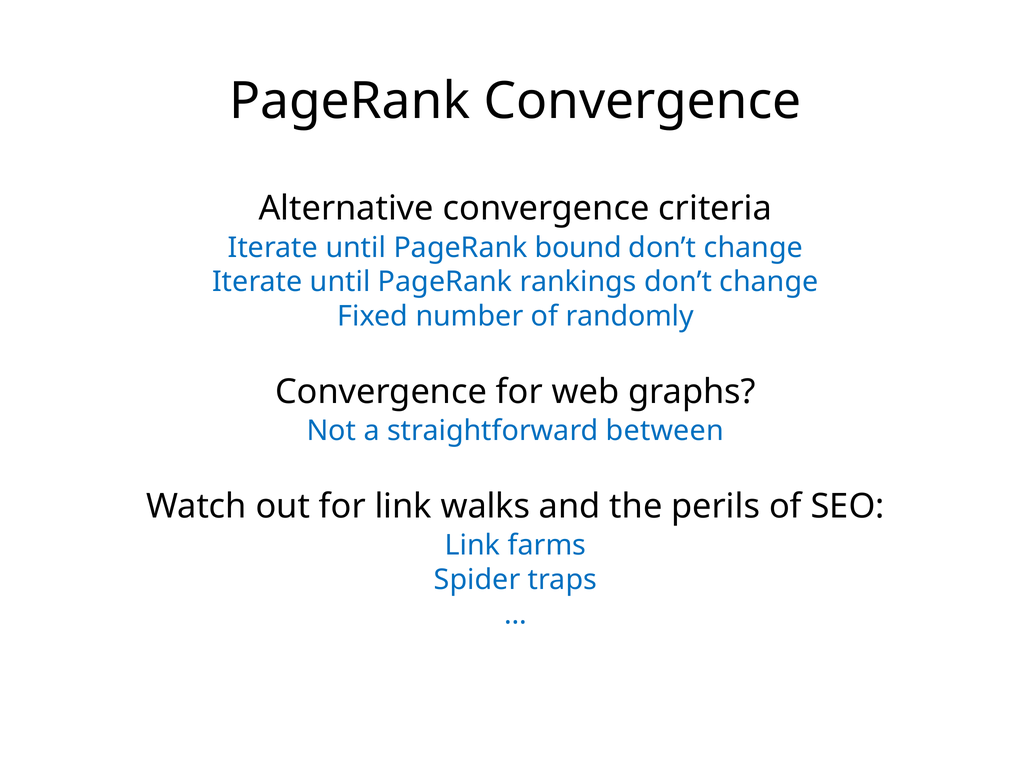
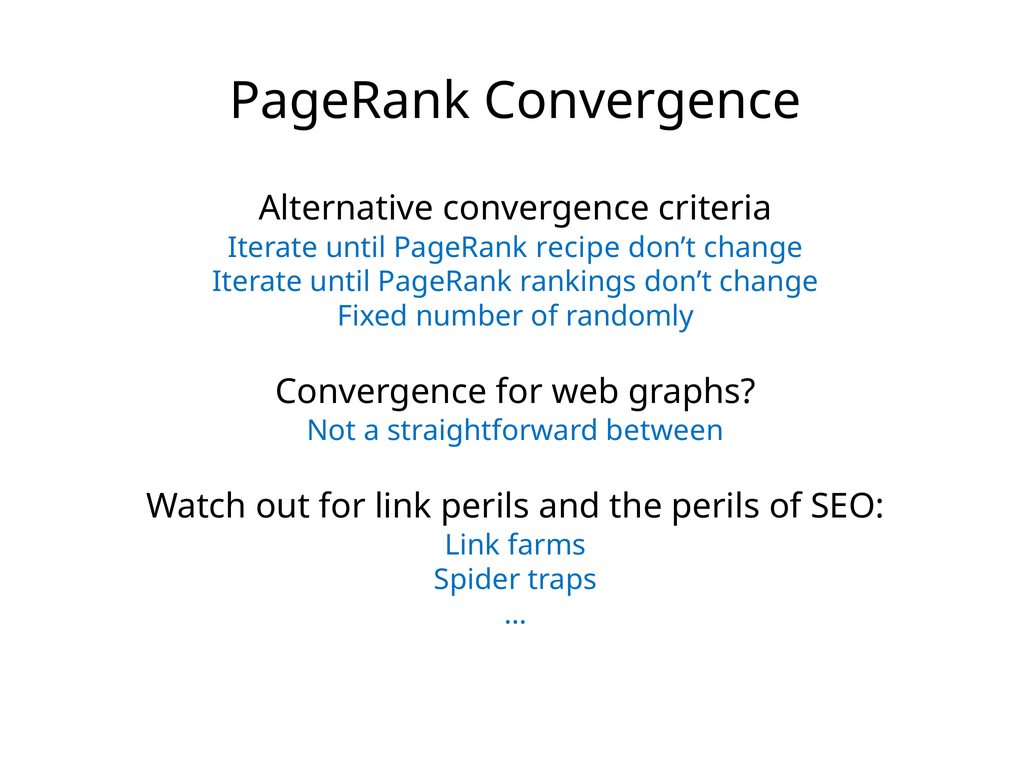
bound: bound -> recipe
link walks: walks -> perils
